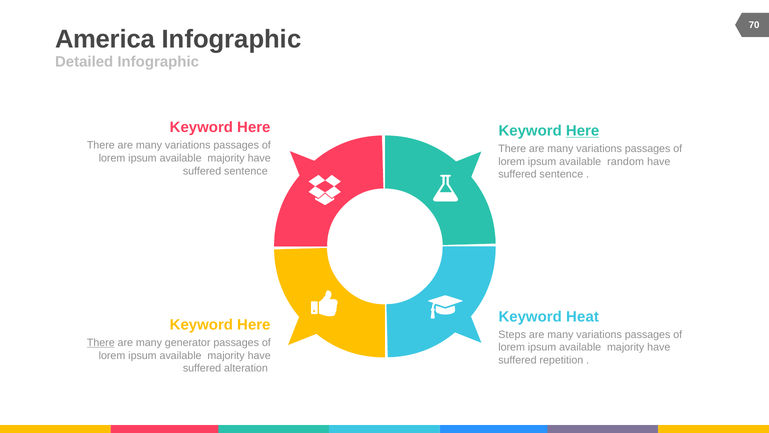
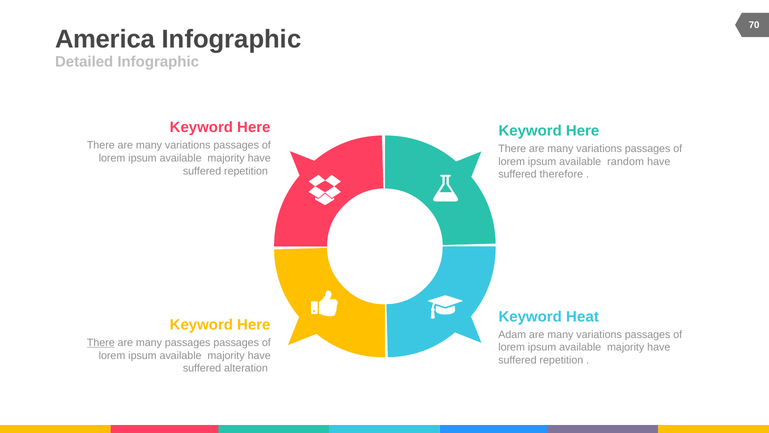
Here at (583, 131) underline: present -> none
sentence at (246, 171): sentence -> repetition
sentence at (561, 174): sentence -> therefore
Steps: Steps -> Adam
many generator: generator -> passages
